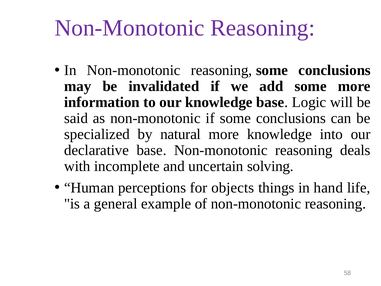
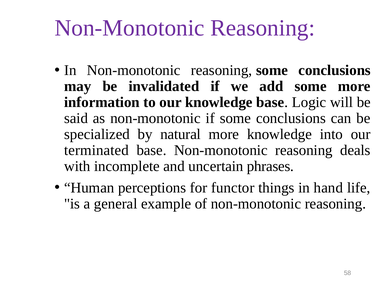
declarative: declarative -> terminated
solving: solving -> phrases
objects: objects -> functor
